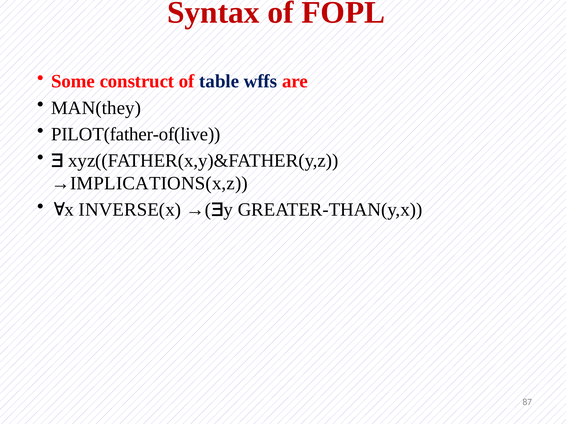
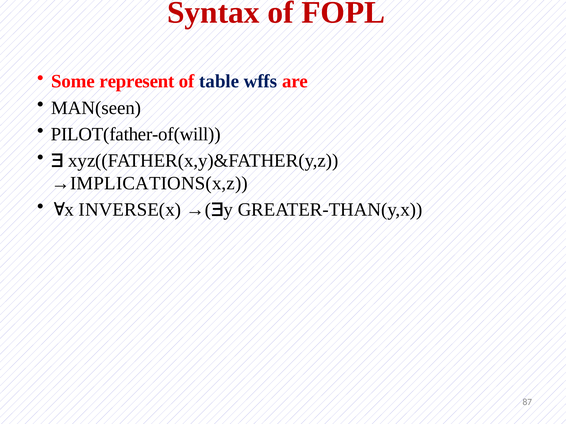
construct: construct -> represent
MAN(they: MAN(they -> MAN(seen
PILOT(father-of(live: PILOT(father-of(live -> PILOT(father-of(will
